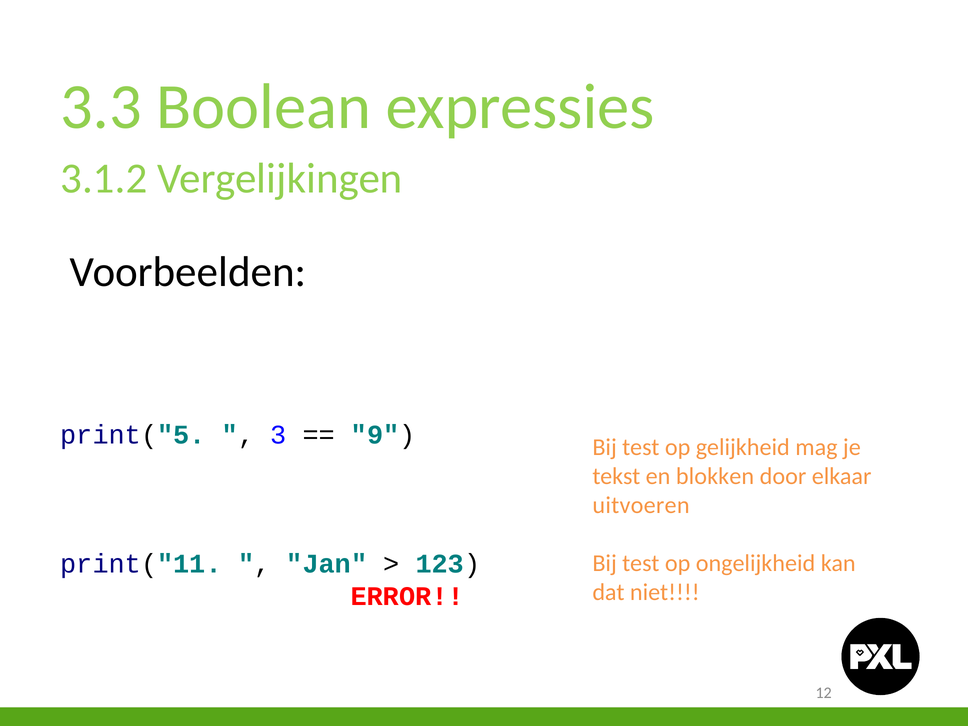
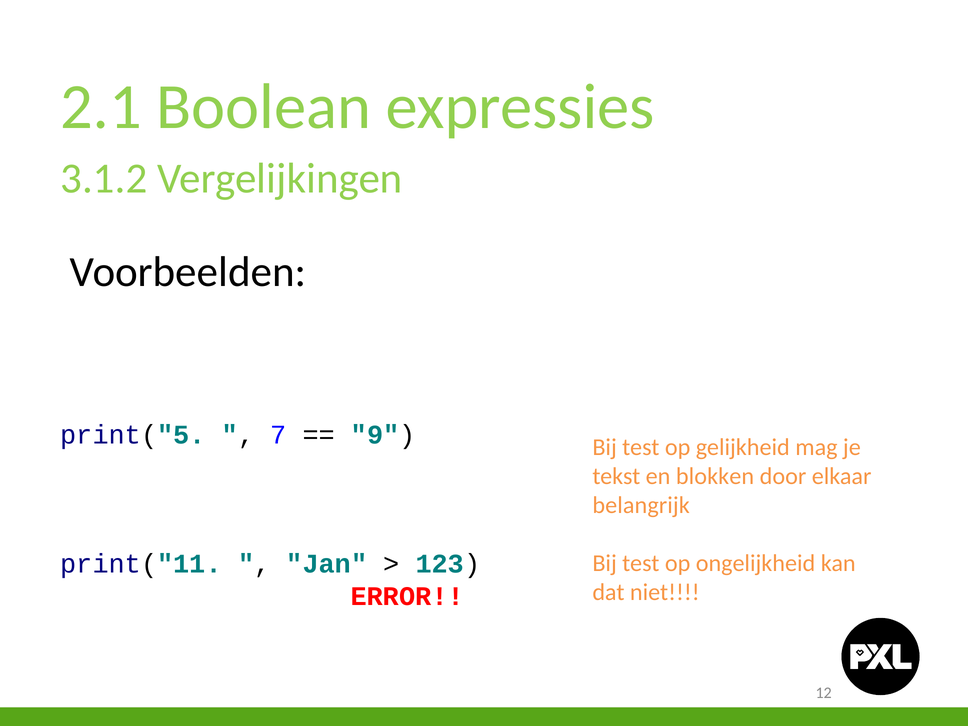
3.3: 3.3 -> 2.1
3: 3 -> 7
uitvoeren: uitvoeren -> belangrijk
